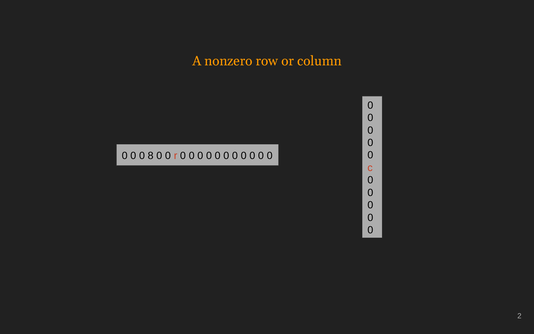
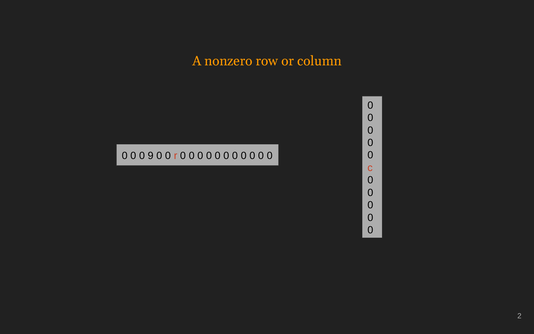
8: 8 -> 9
